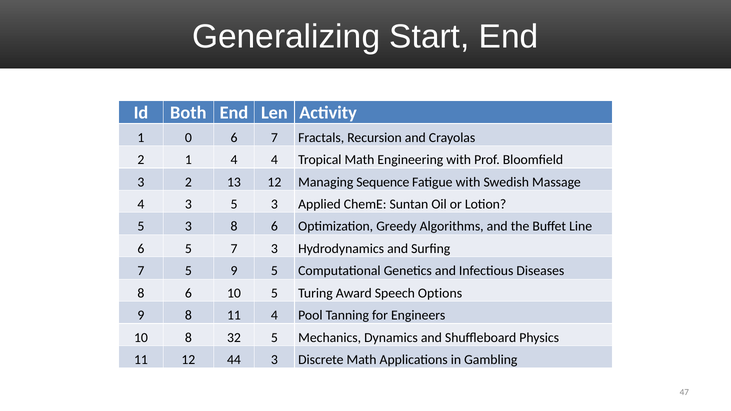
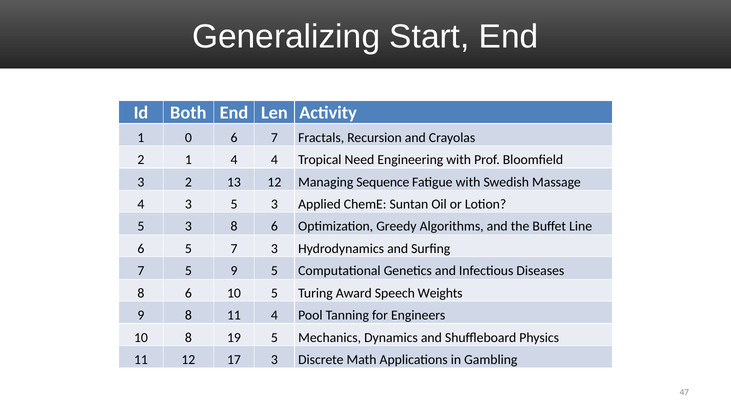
Tropical Math: Math -> Need
Options: Options -> Weights
32: 32 -> 19
44: 44 -> 17
